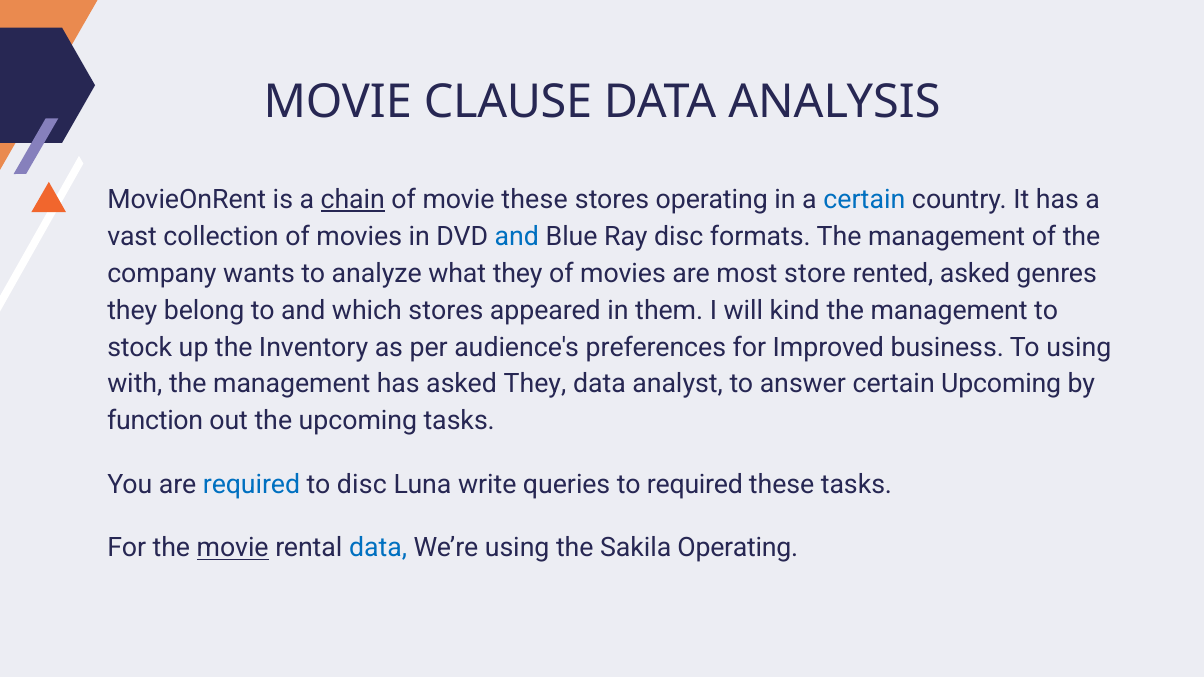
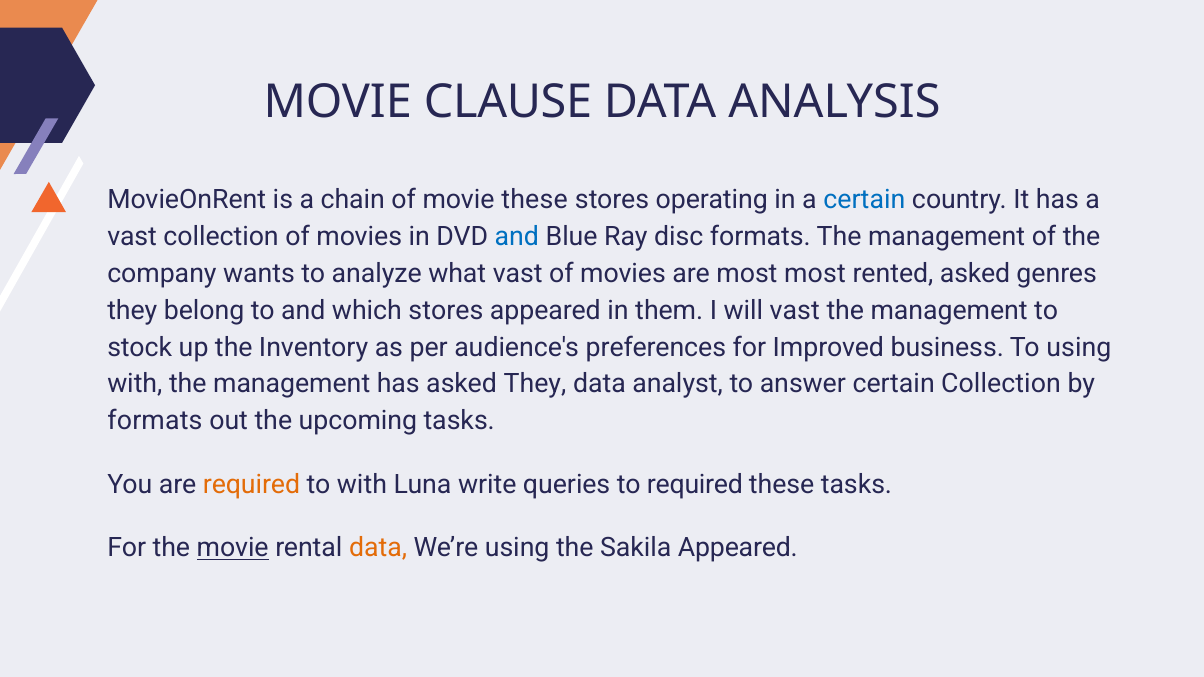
chain underline: present -> none
what they: they -> vast
most store: store -> most
will kind: kind -> vast
certain Upcoming: Upcoming -> Collection
function at (155, 421): function -> formats
required at (251, 485) colour: blue -> orange
to disc: disc -> with
data at (378, 548) colour: blue -> orange
Sakila Operating: Operating -> Appeared
